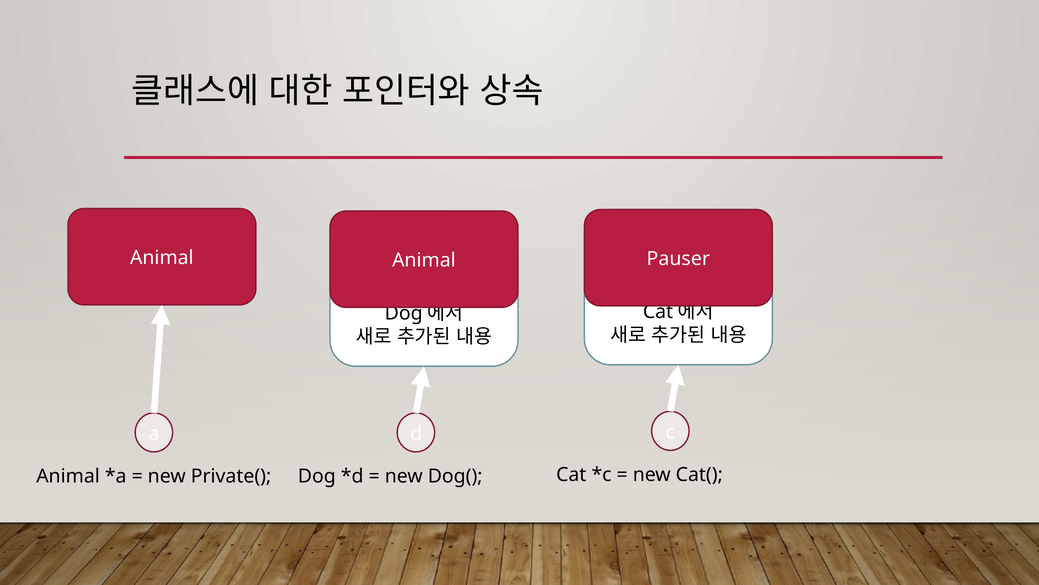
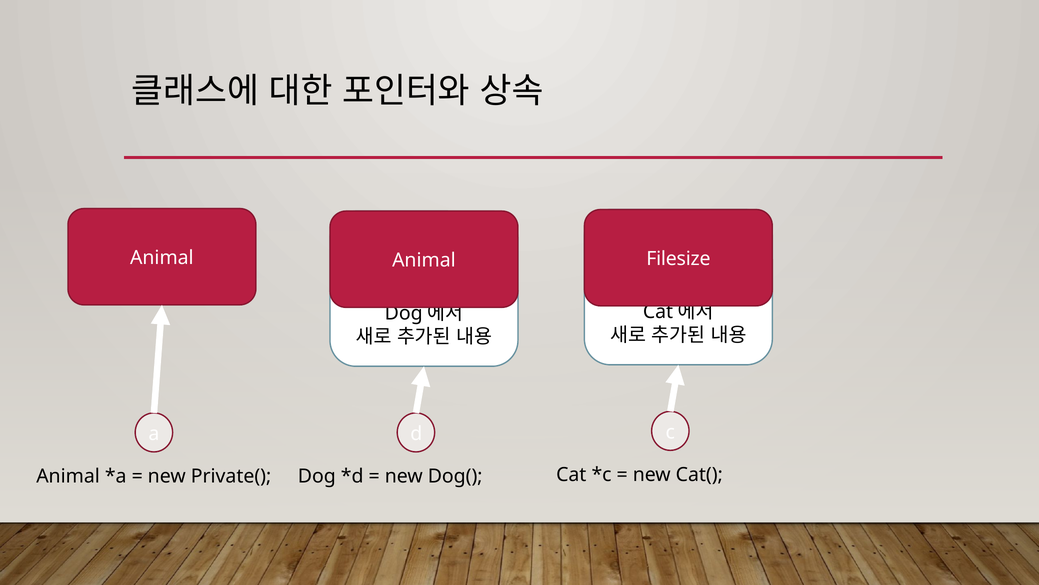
Pauser: Pauser -> Filesize
